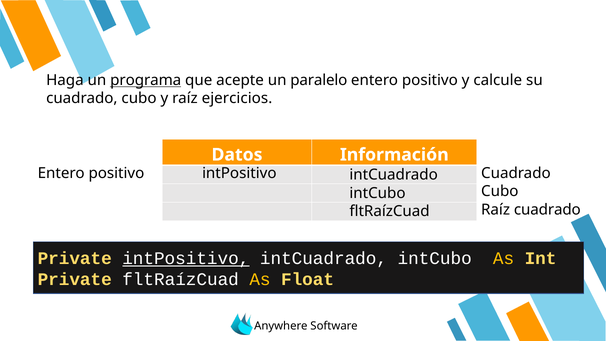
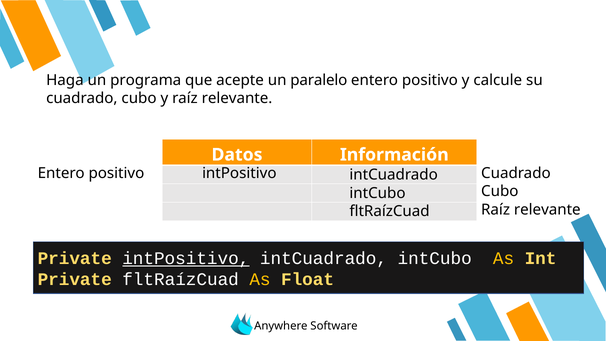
programa underline: present -> none
y raíz ejercicios: ejercicios -> relevante
cuadrado at (547, 210): cuadrado -> relevante
